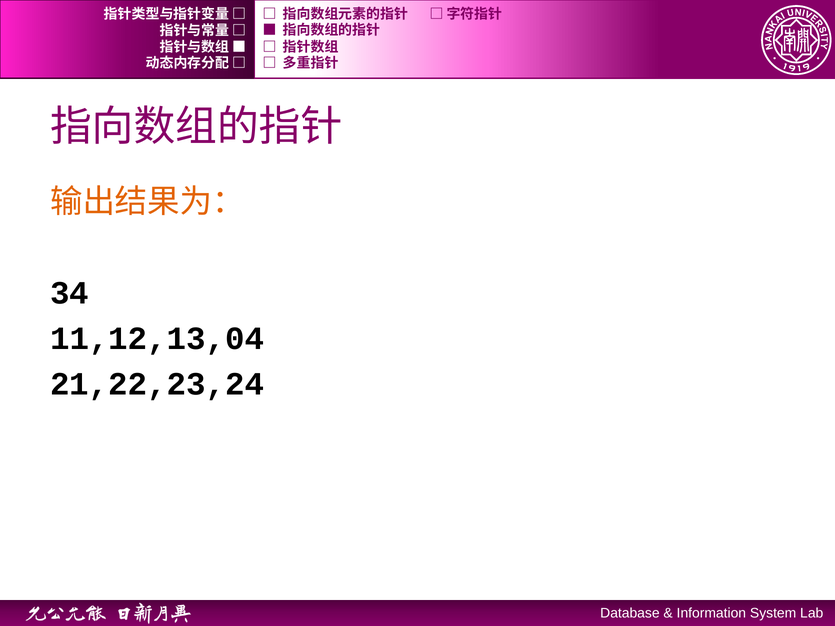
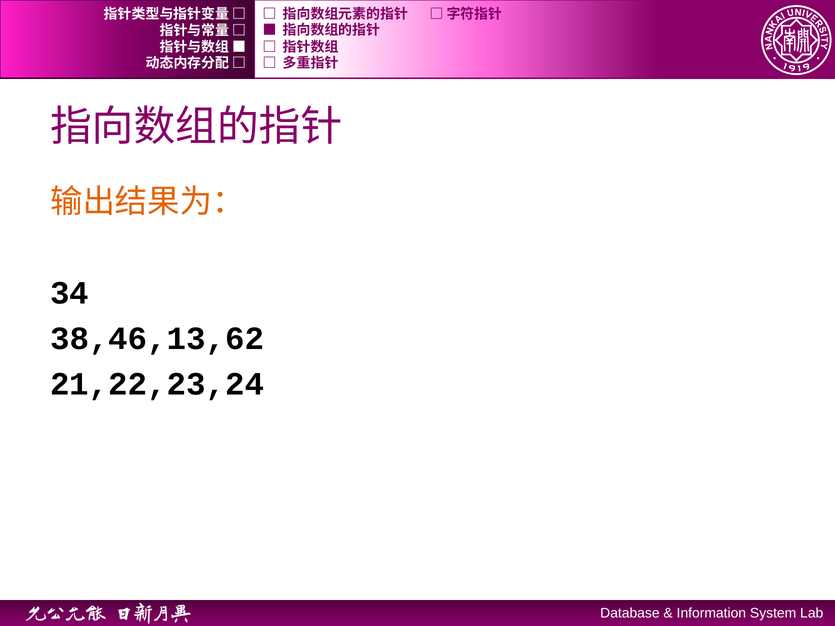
11,12,13,04: 11,12,13,04 -> 38,46,13,62
